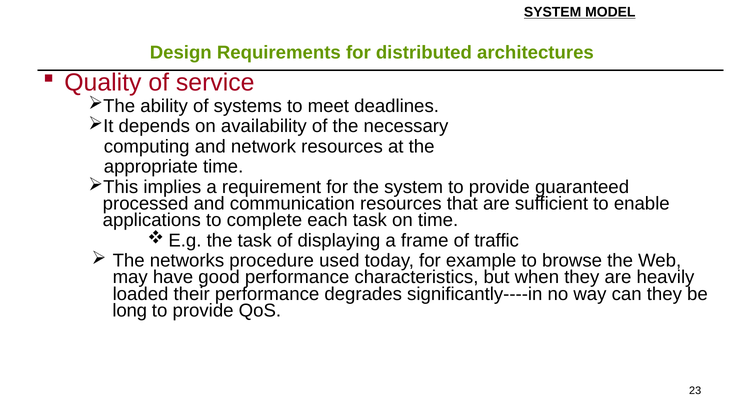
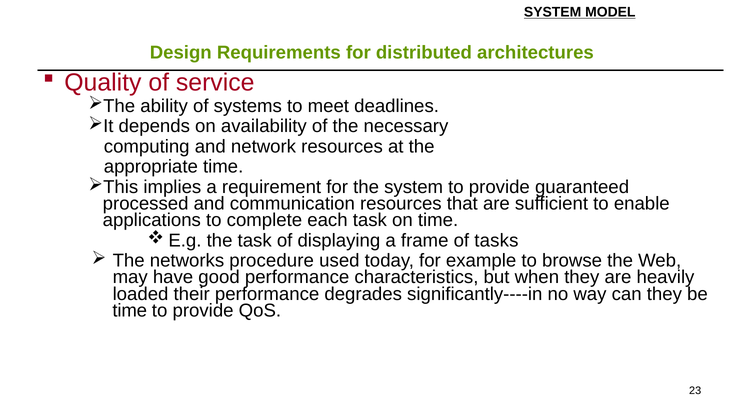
traffic: traffic -> tasks
long at (130, 311): long -> time
